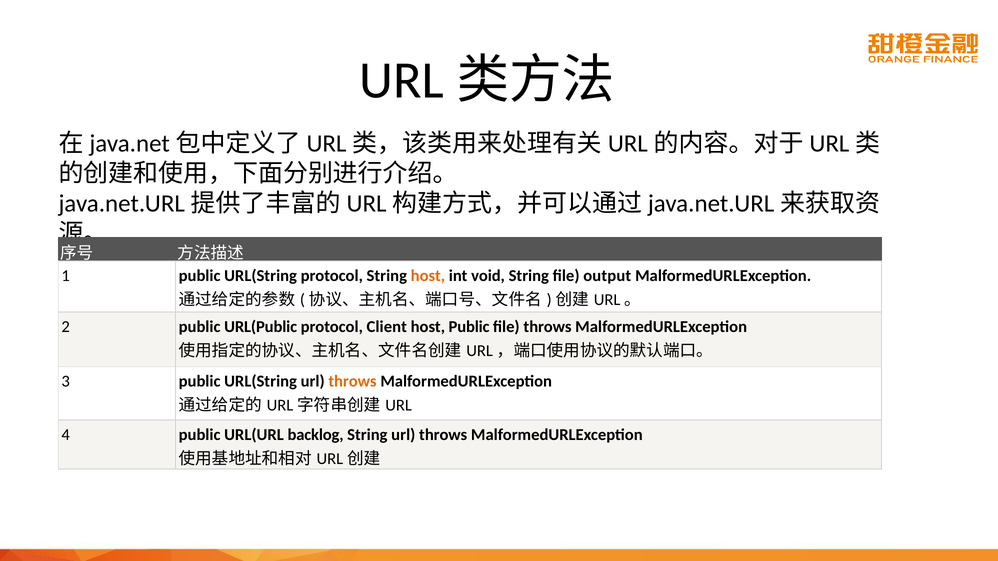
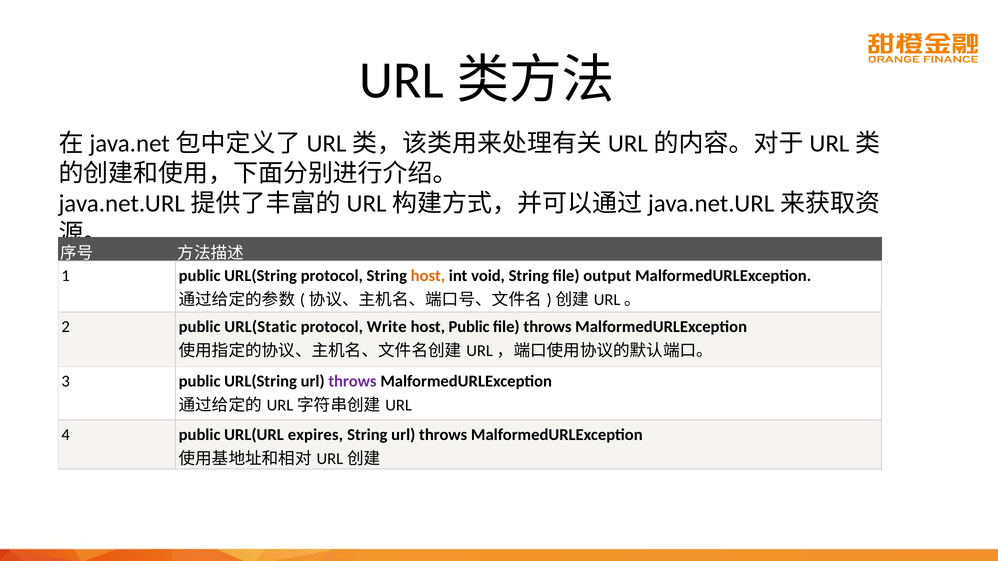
URL(Public: URL(Public -> URL(Static
Client: Client -> Write
throws at (353, 382) colour: orange -> purple
backlog: backlog -> expires
